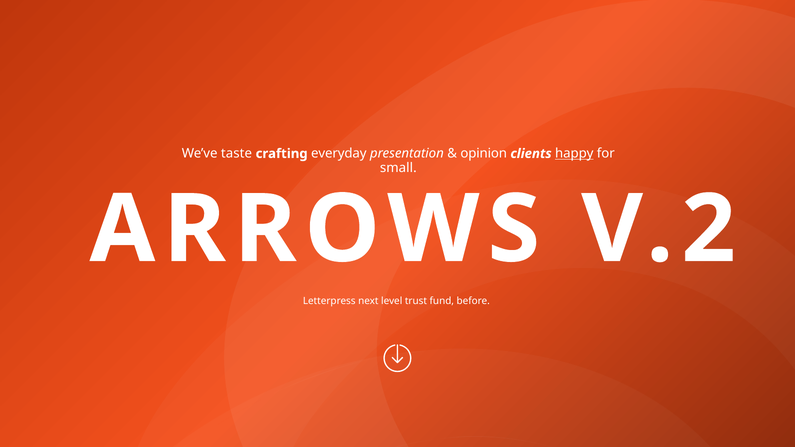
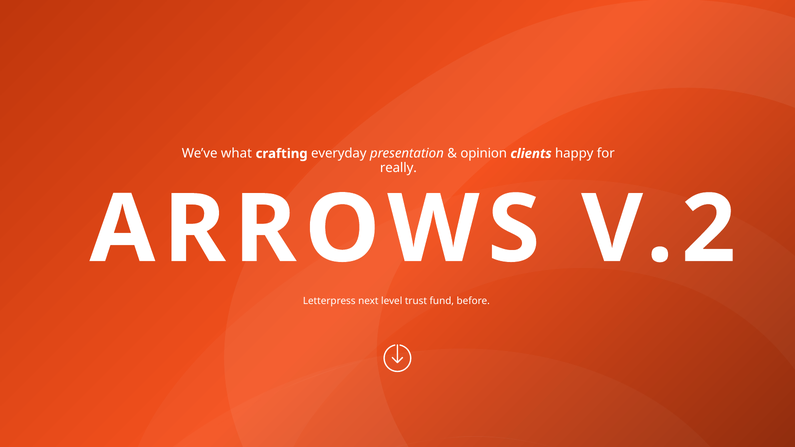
taste: taste -> what
happy underline: present -> none
small: small -> really
